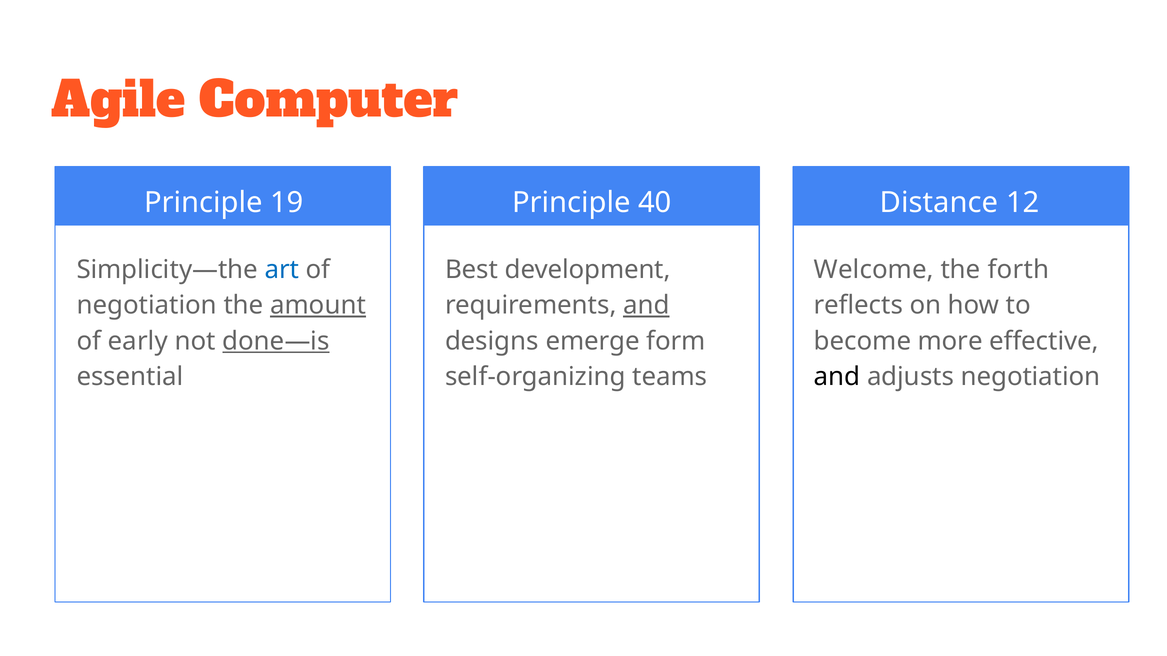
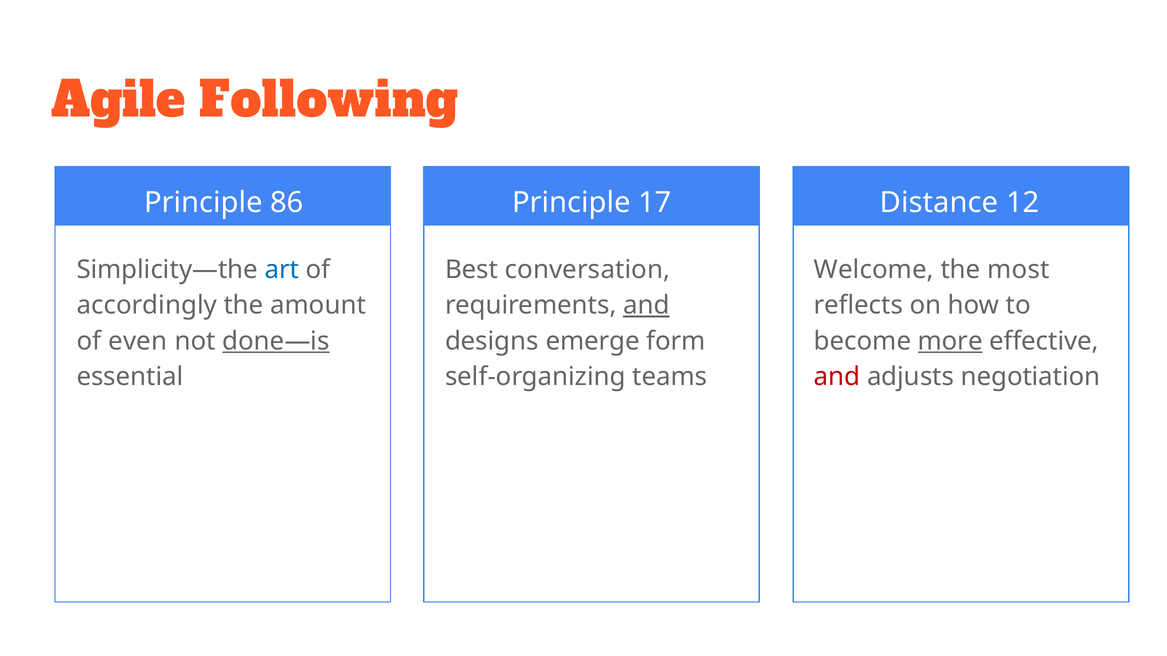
Computer: Computer -> Following
19: 19 -> 86
40: 40 -> 17
development: development -> conversation
forth: forth -> most
negotiation at (147, 306): negotiation -> accordingly
amount underline: present -> none
early: early -> even
more underline: none -> present
and at (837, 377) colour: black -> red
